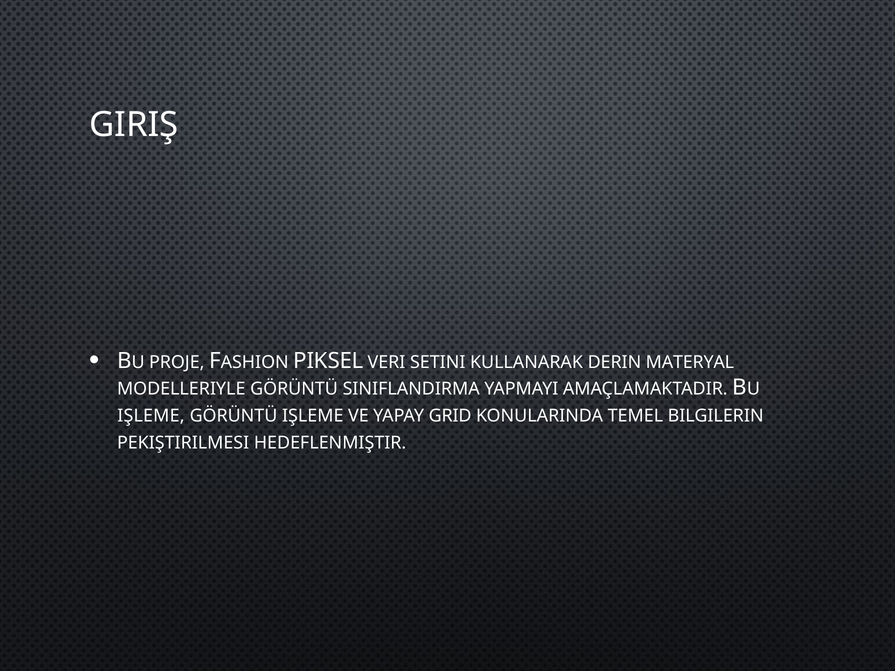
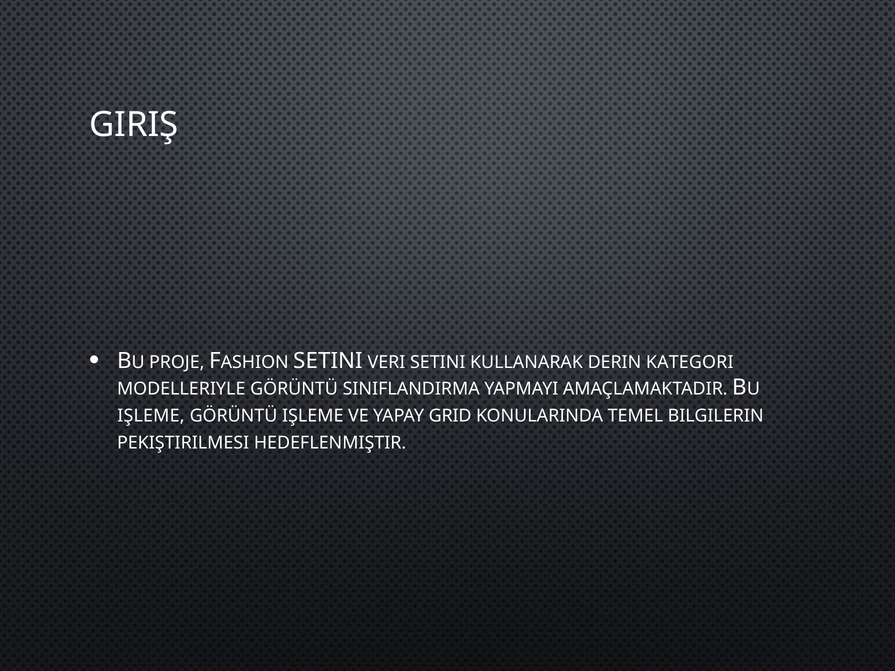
PIKSEL at (328, 361): PIKSEL -> SETINI
MATERYAL: MATERYAL -> KATEGORI
